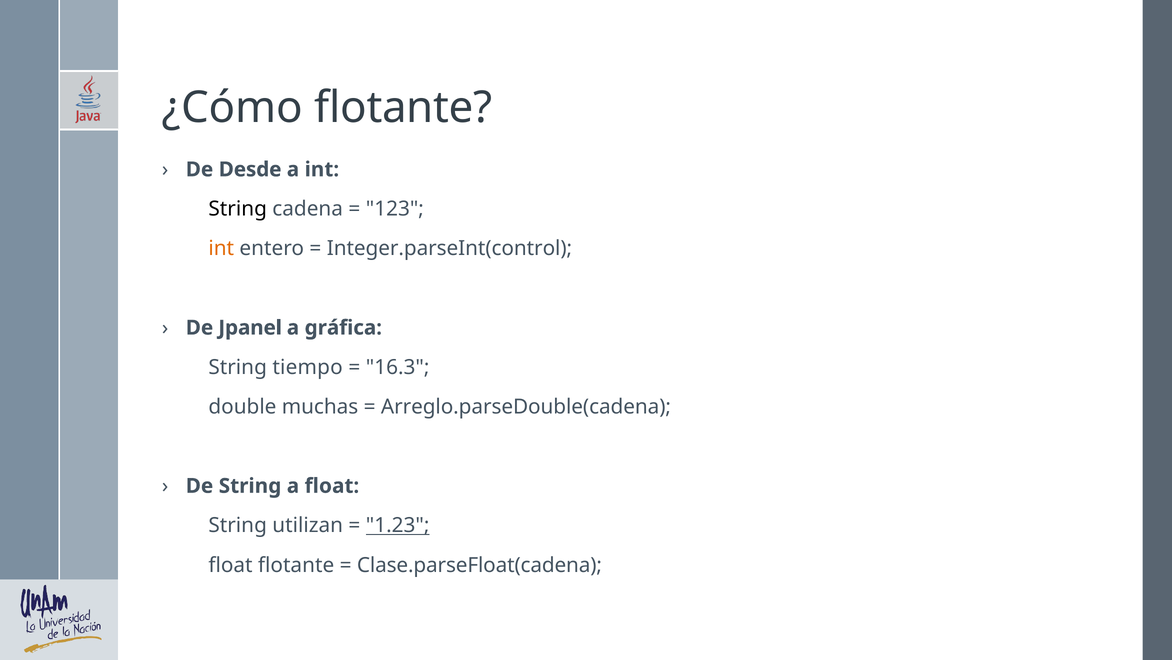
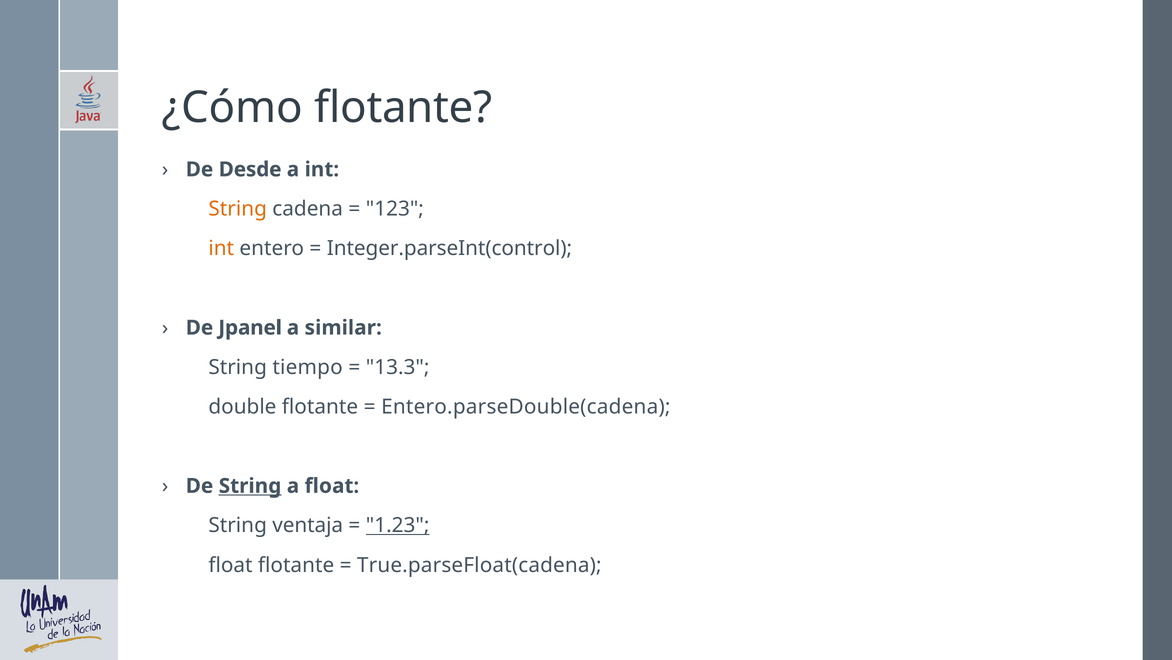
String at (238, 209) colour: black -> orange
gráfica: gráfica -> similar
16.3: 16.3 -> 13.3
double muchas: muchas -> flotante
Arreglo.parseDouble(cadena: Arreglo.parseDouble(cadena -> Entero.parseDouble(cadena
String at (250, 486) underline: none -> present
utilizan: utilizan -> ventaja
Clase.parseFloat(cadena: Clase.parseFloat(cadena -> True.parseFloat(cadena
